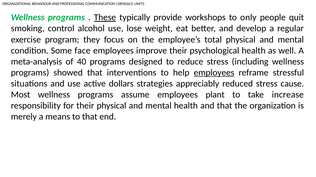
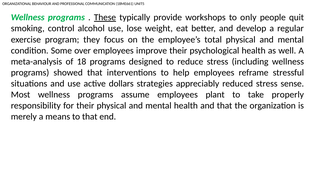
face: face -> over
40: 40 -> 18
employees at (214, 73) underline: present -> none
cause: cause -> sense
increase: increase -> properly
